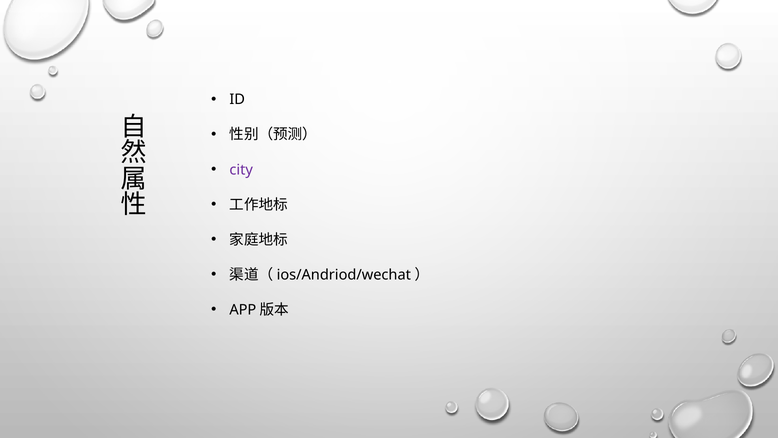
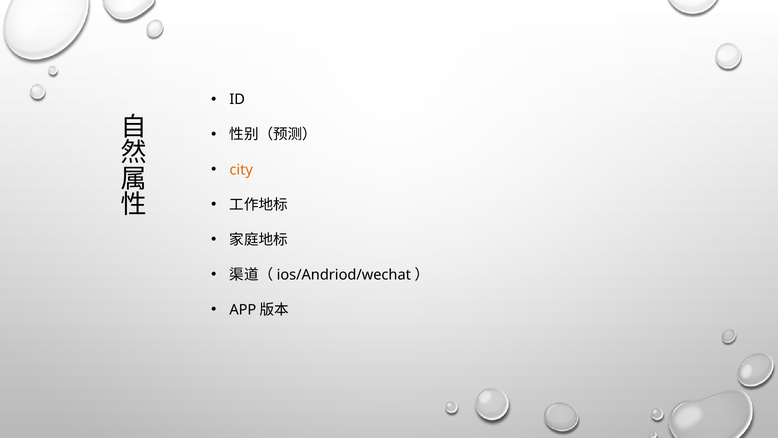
city colour: purple -> orange
